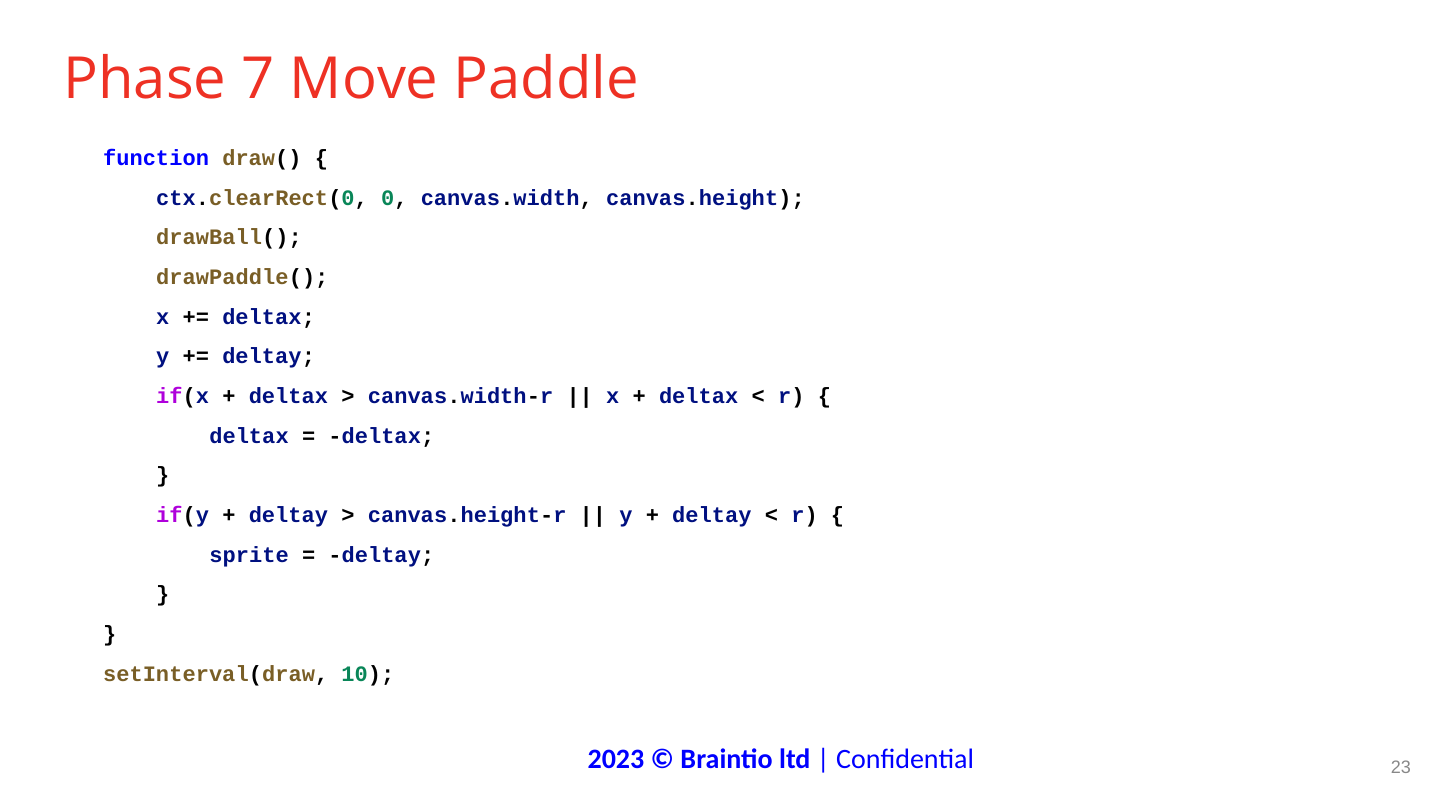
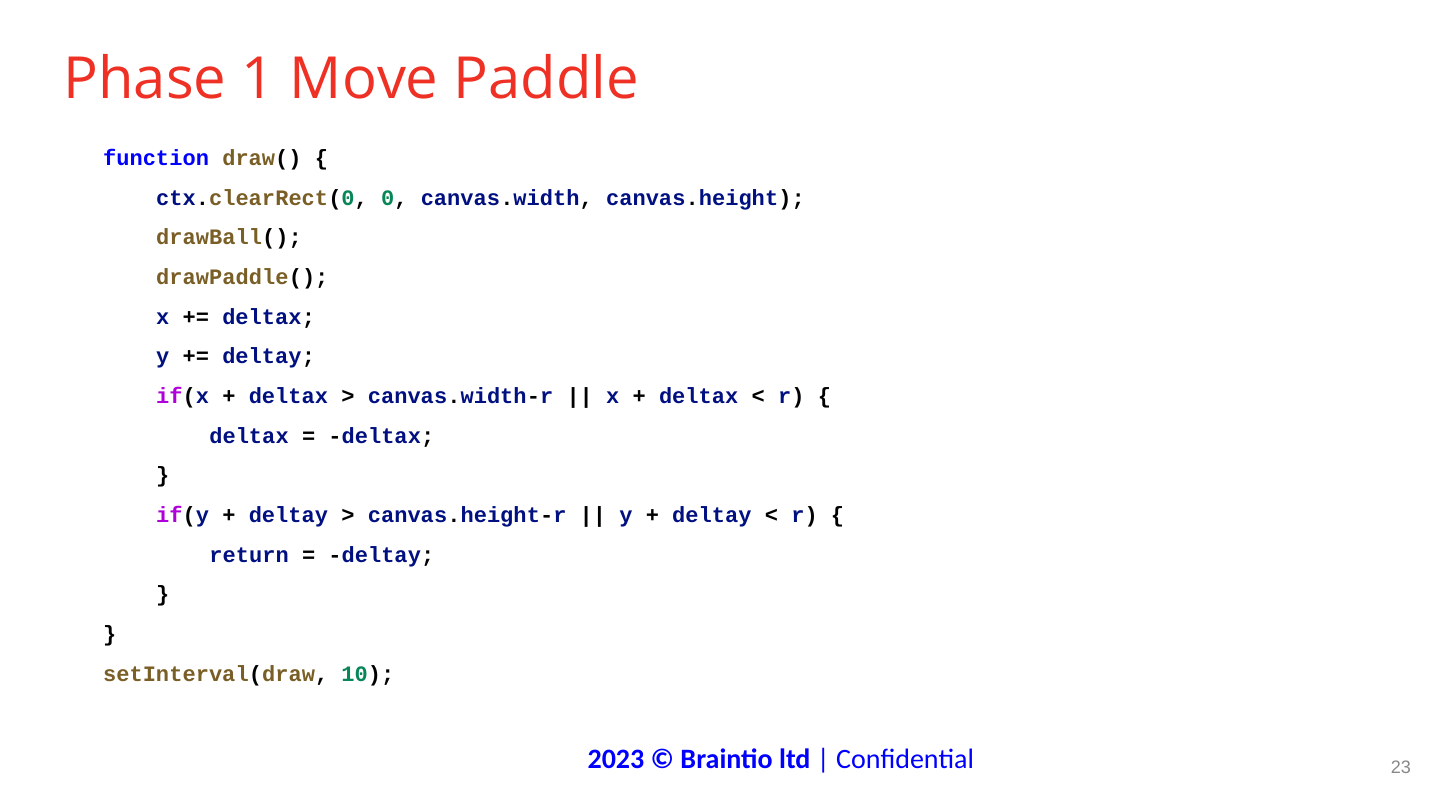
7: 7 -> 1
sprite: sprite -> return
